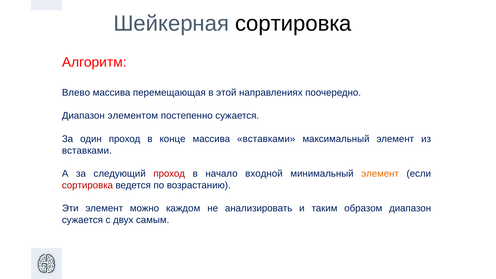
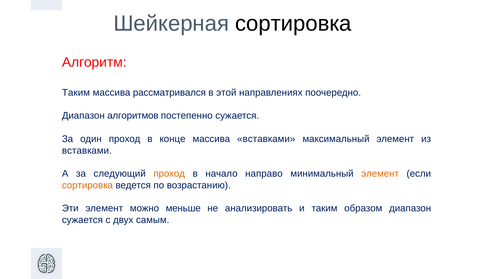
Влево at (76, 93): Влево -> Таким
перемещающая: перемещающая -> рассматривался
элементом: элементом -> алгоритмов
проход at (169, 174) colour: red -> orange
входной: входной -> направо
сортировка at (87, 185) colour: red -> orange
каждом: каждом -> меньше
